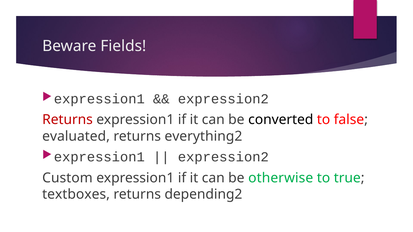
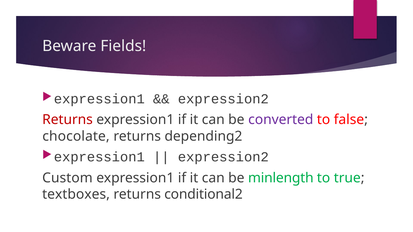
converted colour: black -> purple
evaluated: evaluated -> chocolate
everything2: everything2 -> depending2
otherwise: otherwise -> minlength
depending2: depending2 -> conditional2
